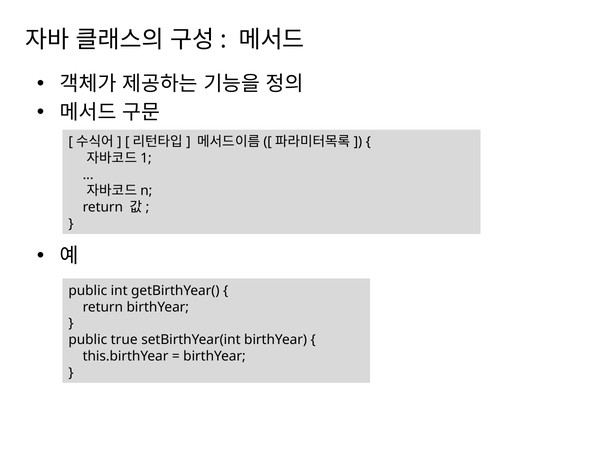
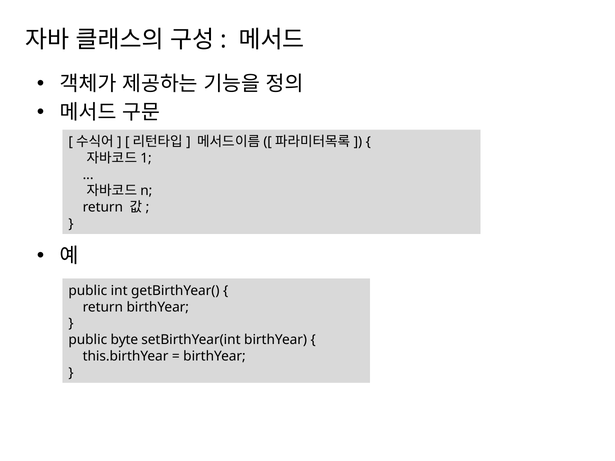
true: true -> byte
